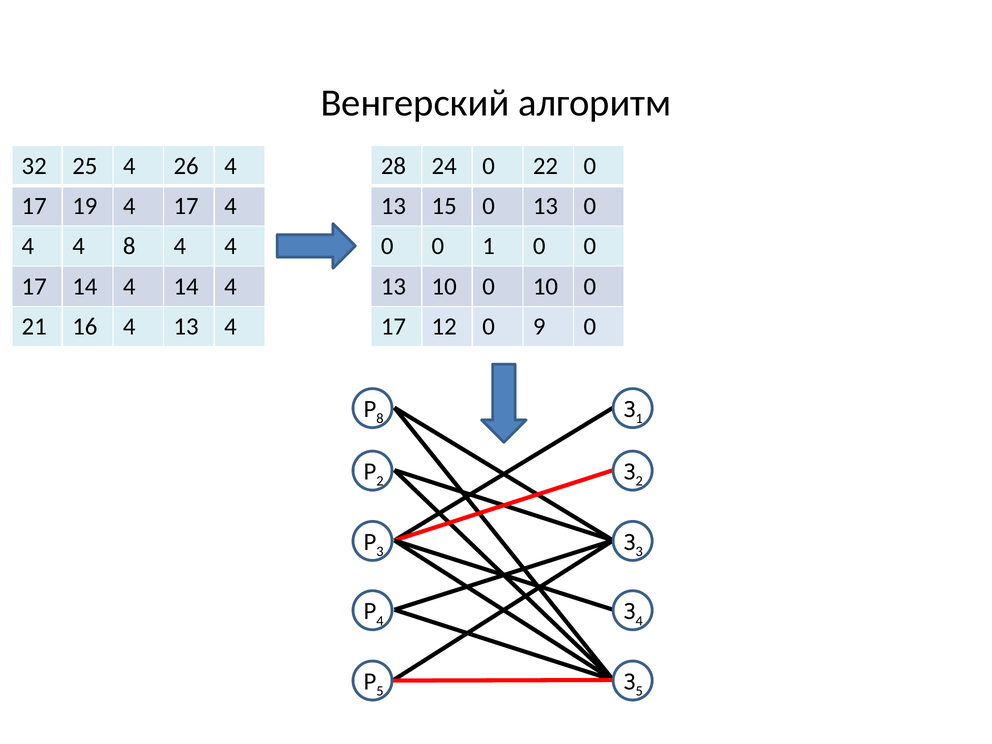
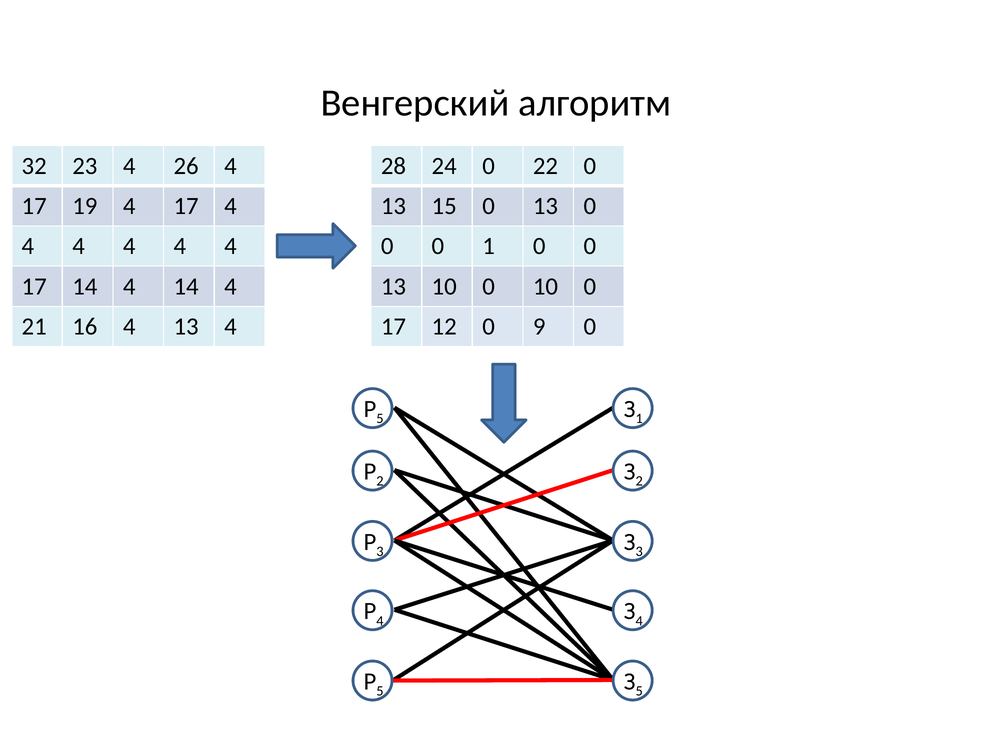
25: 25 -> 23
8 at (129, 246): 8 -> 4
8 at (380, 419): 8 -> 5
